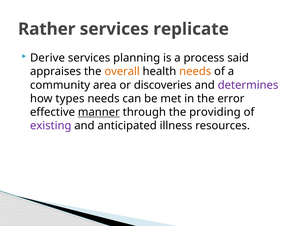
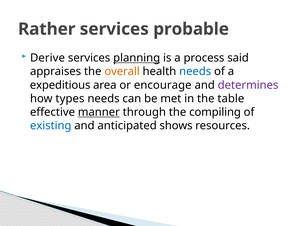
replicate: replicate -> probable
planning underline: none -> present
needs at (195, 71) colour: orange -> blue
community: community -> expeditious
discoveries: discoveries -> encourage
error: error -> table
providing: providing -> compiling
existing colour: purple -> blue
illness: illness -> shows
